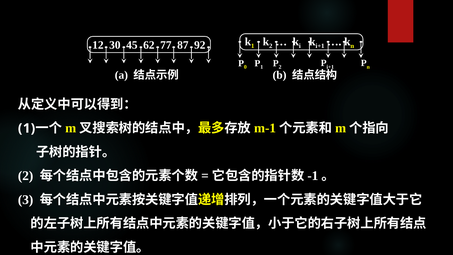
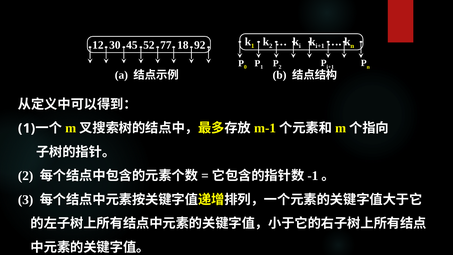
62: 62 -> 52
87: 87 -> 18
